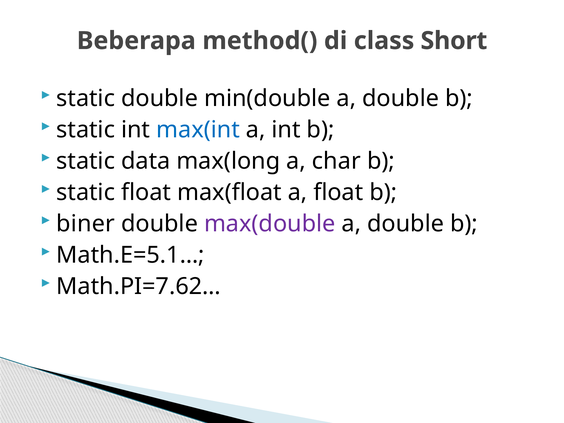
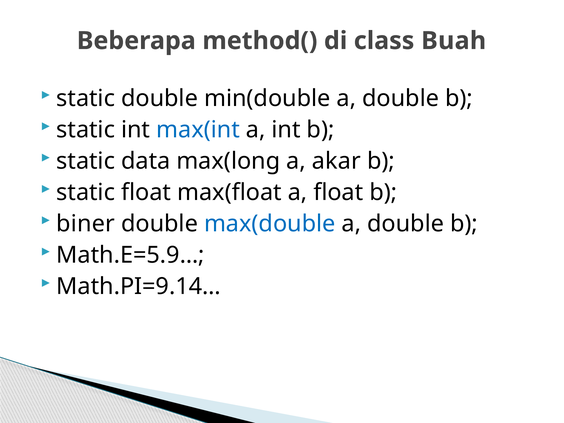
Short: Short -> Buah
char: char -> akar
max(double colour: purple -> blue
Math.E=5.1…: Math.E=5.1… -> Math.E=5.9…
Math.PI=7.62…: Math.PI=7.62… -> Math.PI=9.14…
